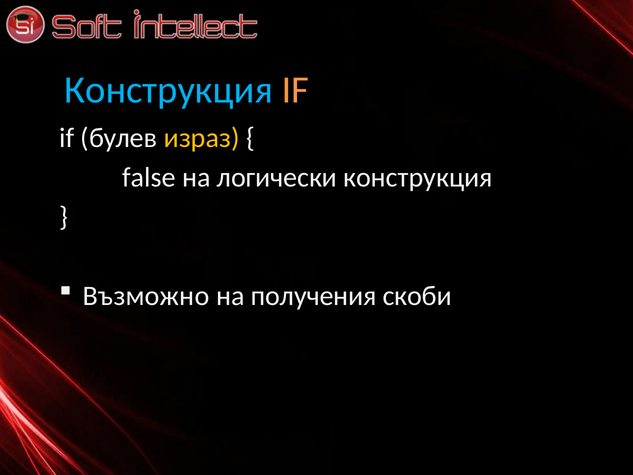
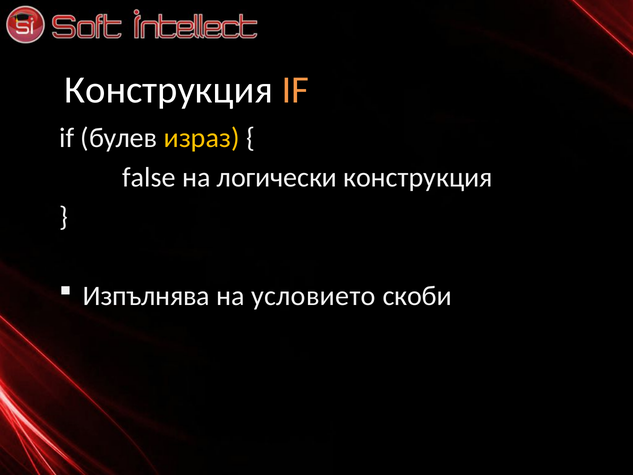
Конструкция at (169, 90) colour: light blue -> white
Възможно: Възможно -> Изпълнява
получения: получения -> условието
